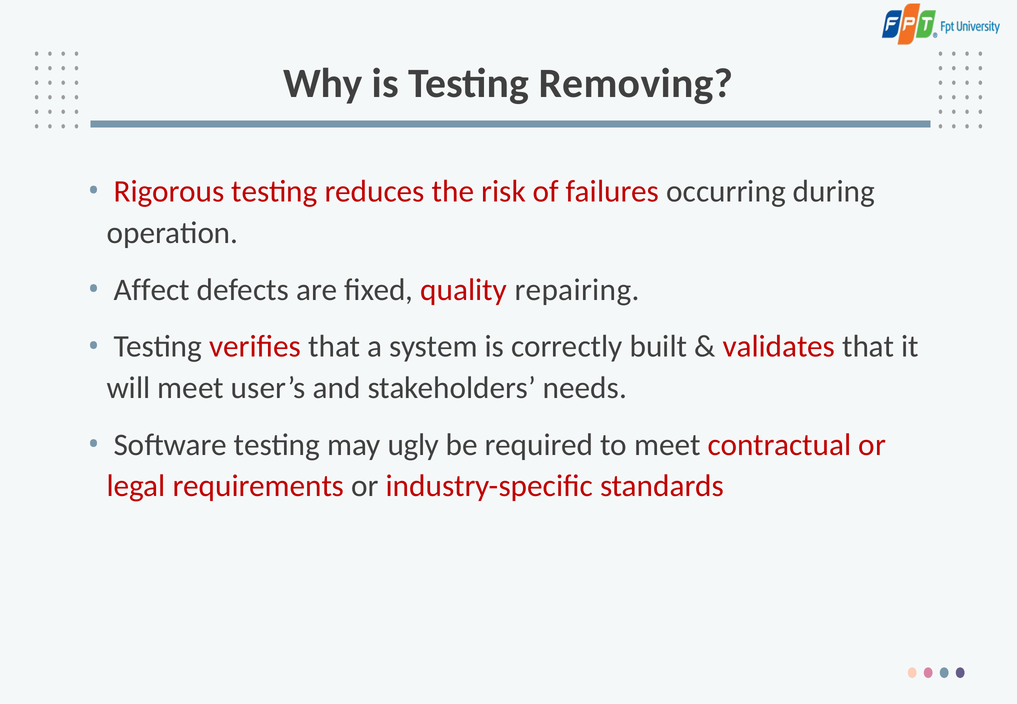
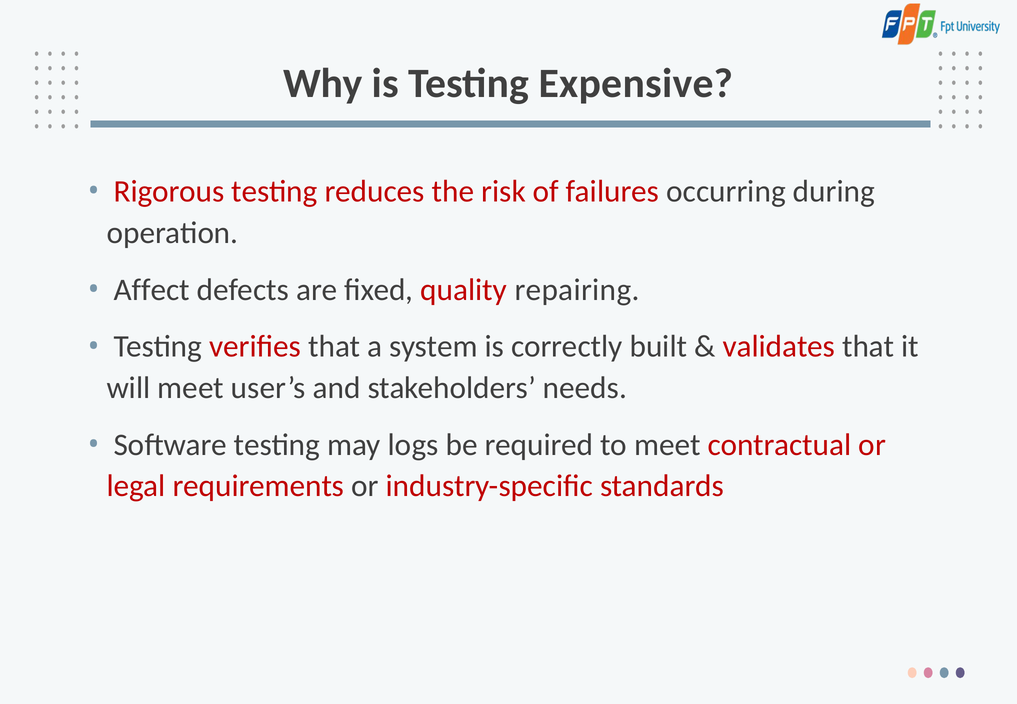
Removing: Removing -> Expensive
ugly: ugly -> logs
